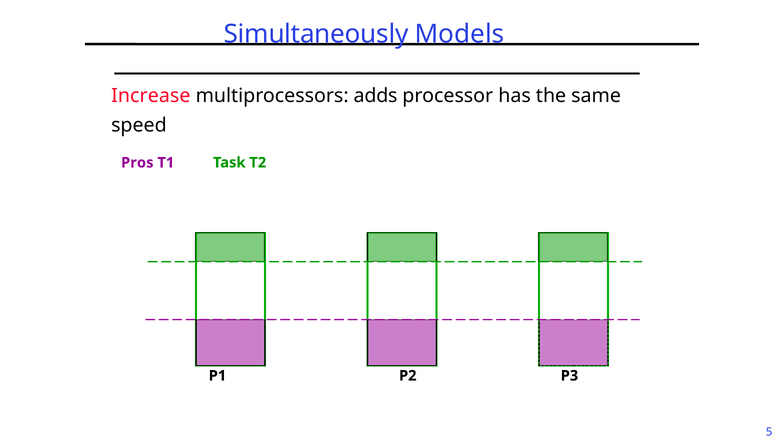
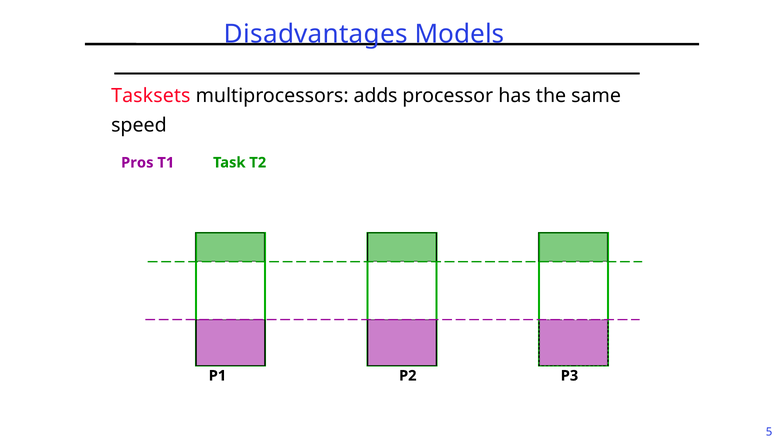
Simultaneously: Simultaneously -> Disadvantages
Increase: Increase -> Tasksets
